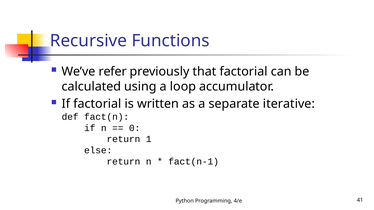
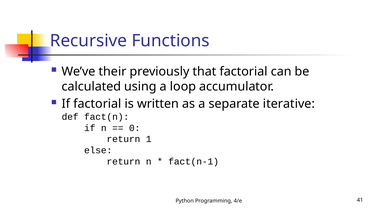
refer: refer -> their
